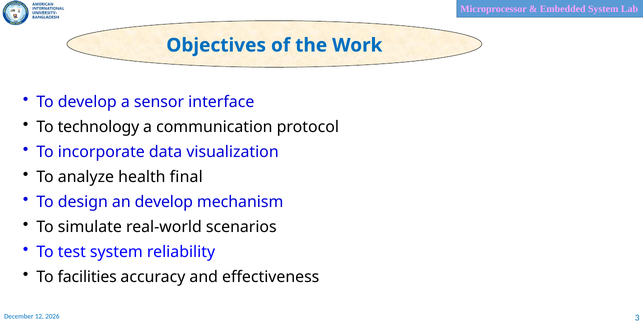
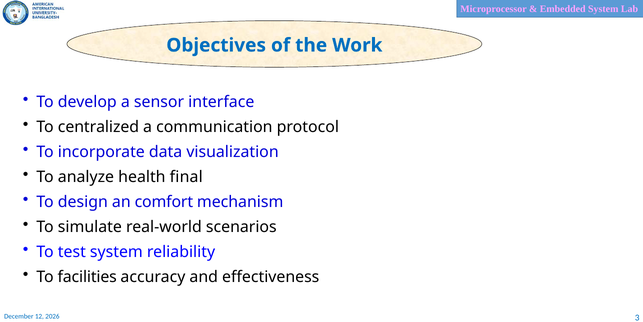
technology: technology -> centralized
an develop: develop -> comfort
